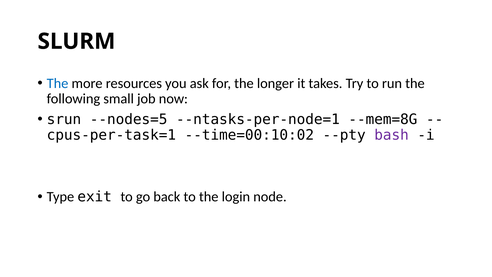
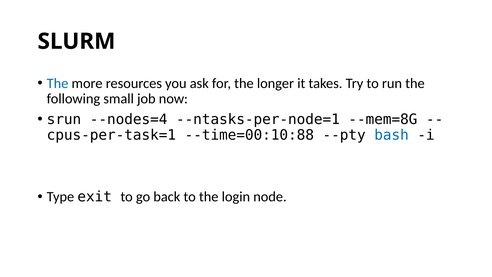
--nodes=5: --nodes=5 -> --nodes=4
--time=00:10:02: --time=00:10:02 -> --time=00:10:88
bash colour: purple -> blue
